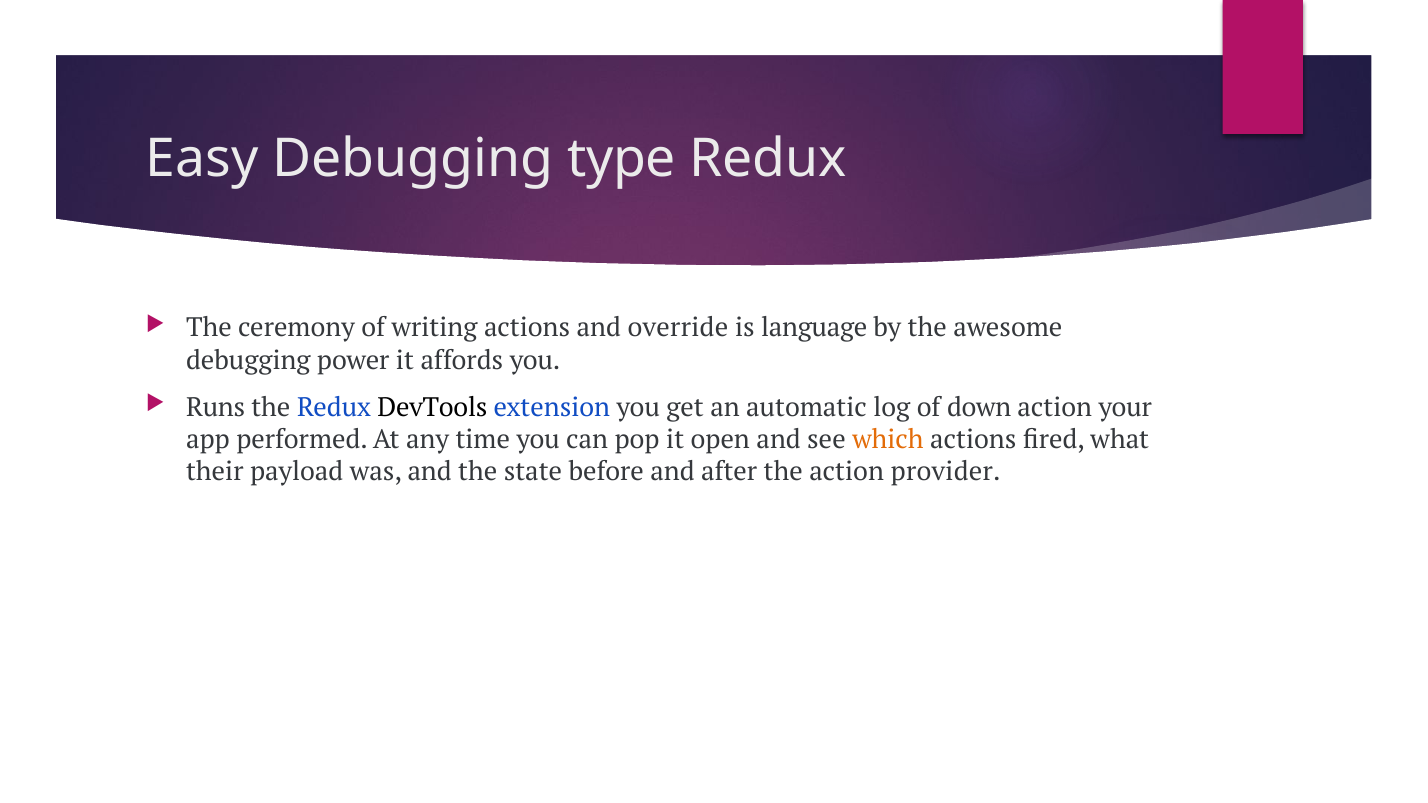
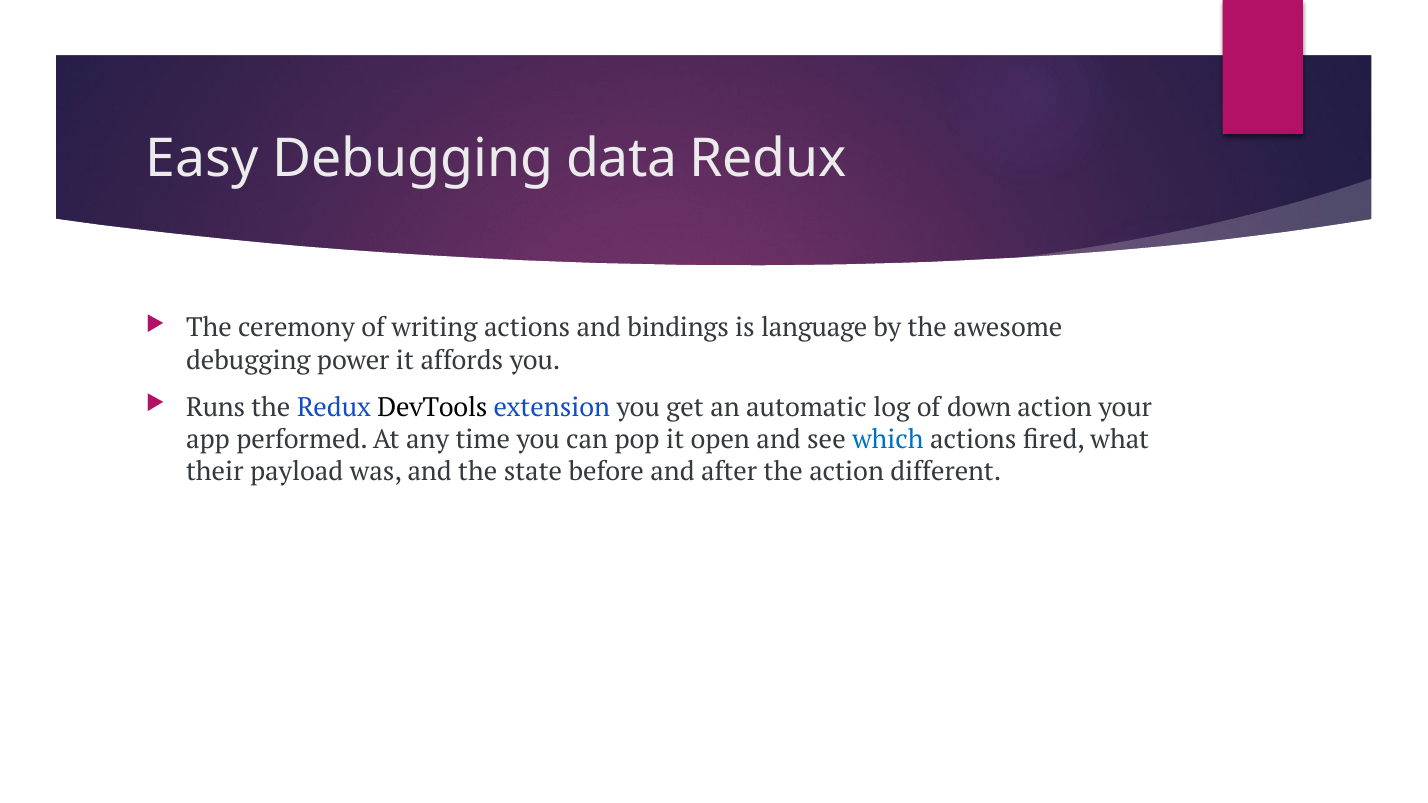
type: type -> data
override: override -> bindings
which colour: orange -> blue
provider: provider -> different
